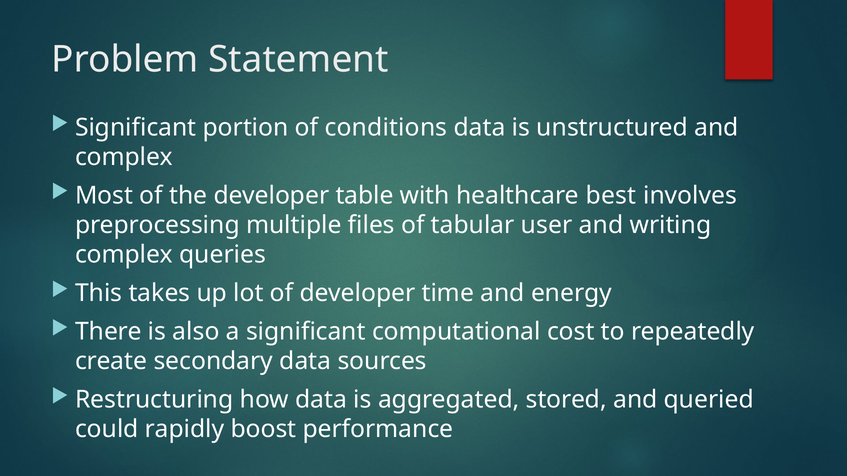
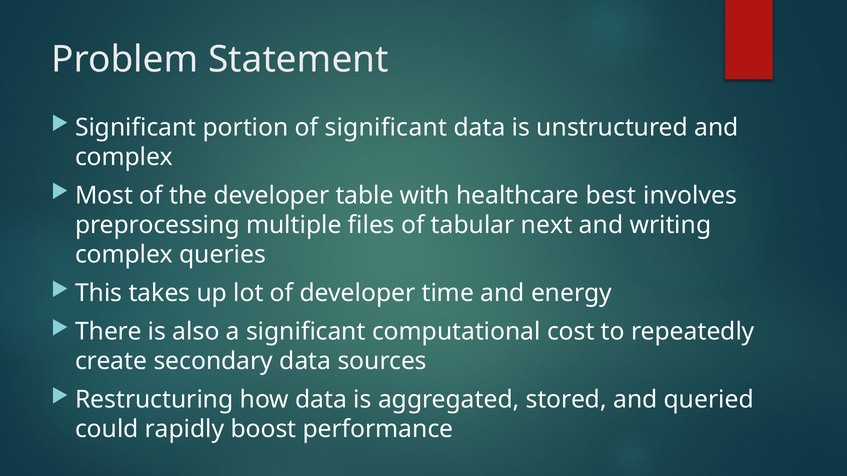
of conditions: conditions -> significant
user: user -> next
